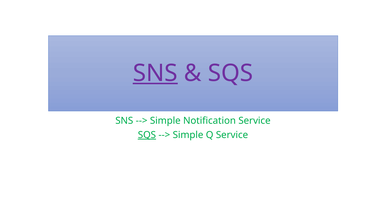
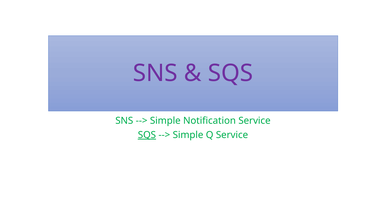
SNS at (155, 73) underline: present -> none
